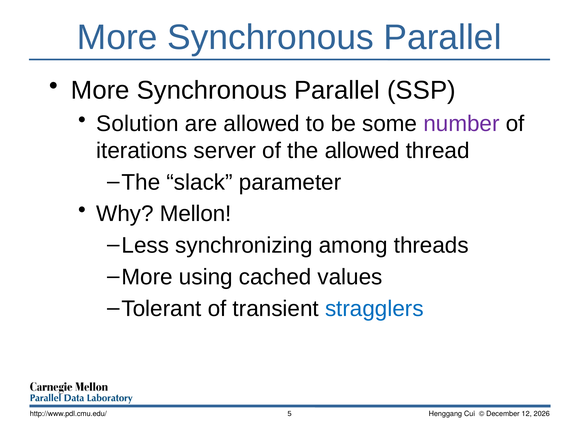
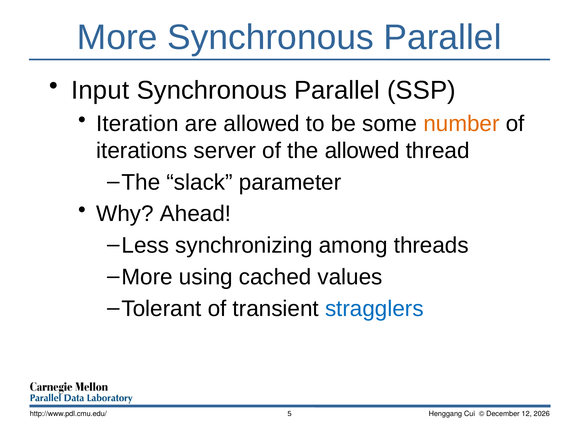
More at (100, 90): More -> Input
Solution: Solution -> Iteration
number colour: purple -> orange
Mellon: Mellon -> Ahead
